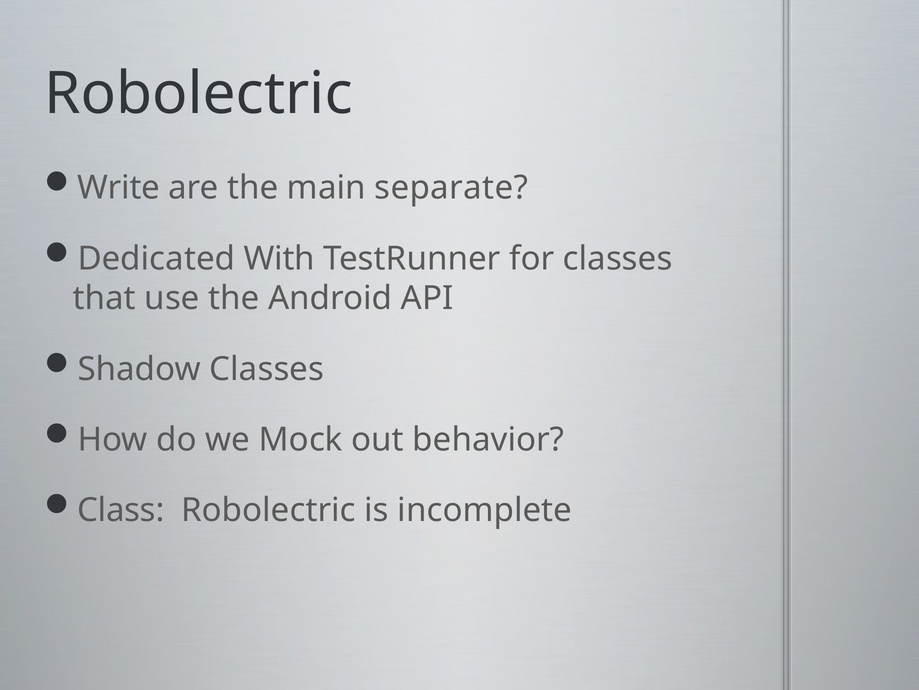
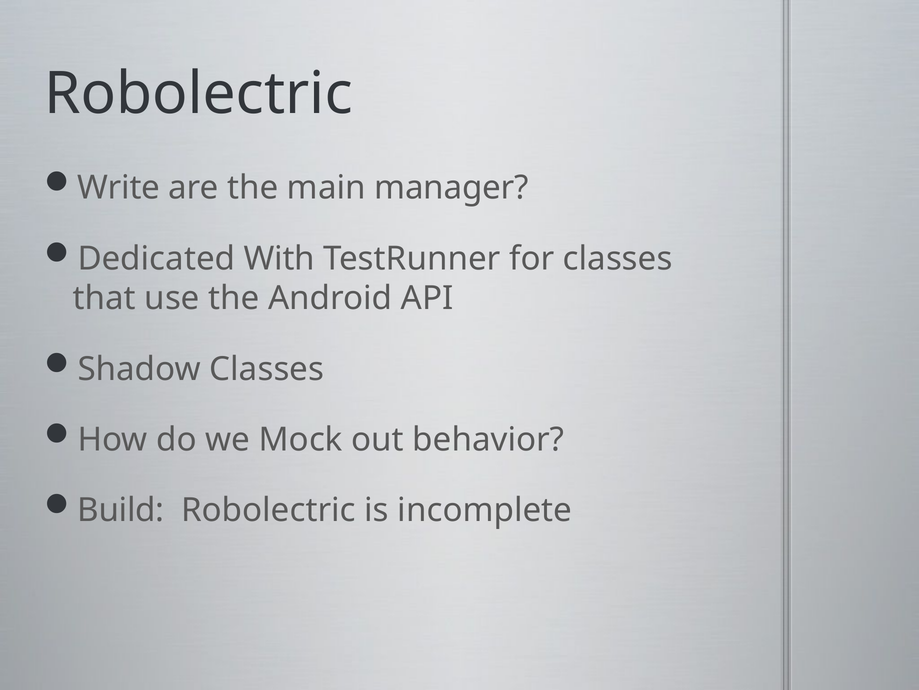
separate: separate -> manager
Class: Class -> Build
